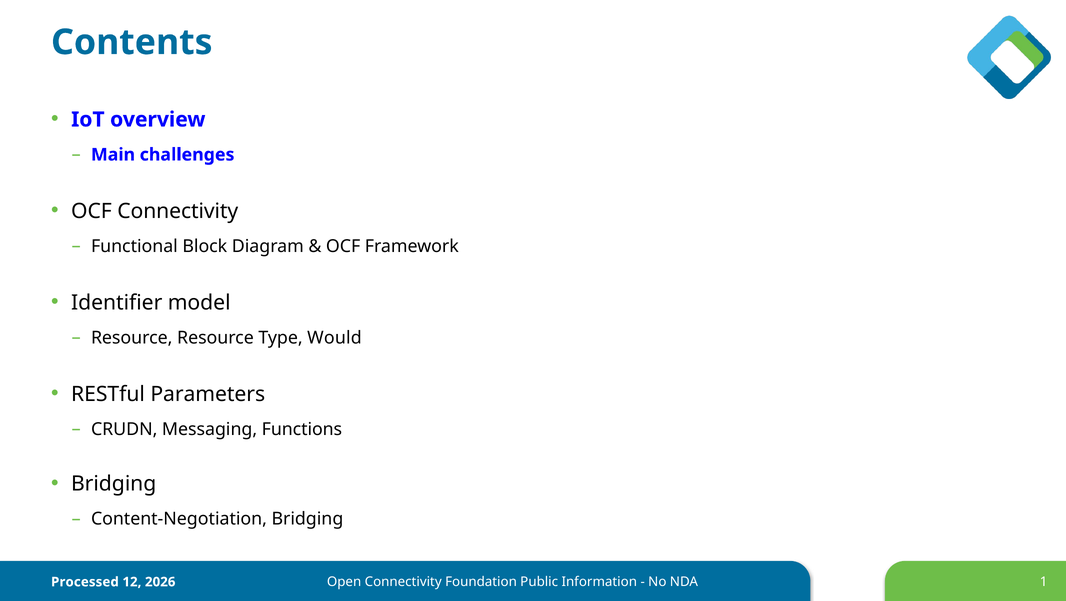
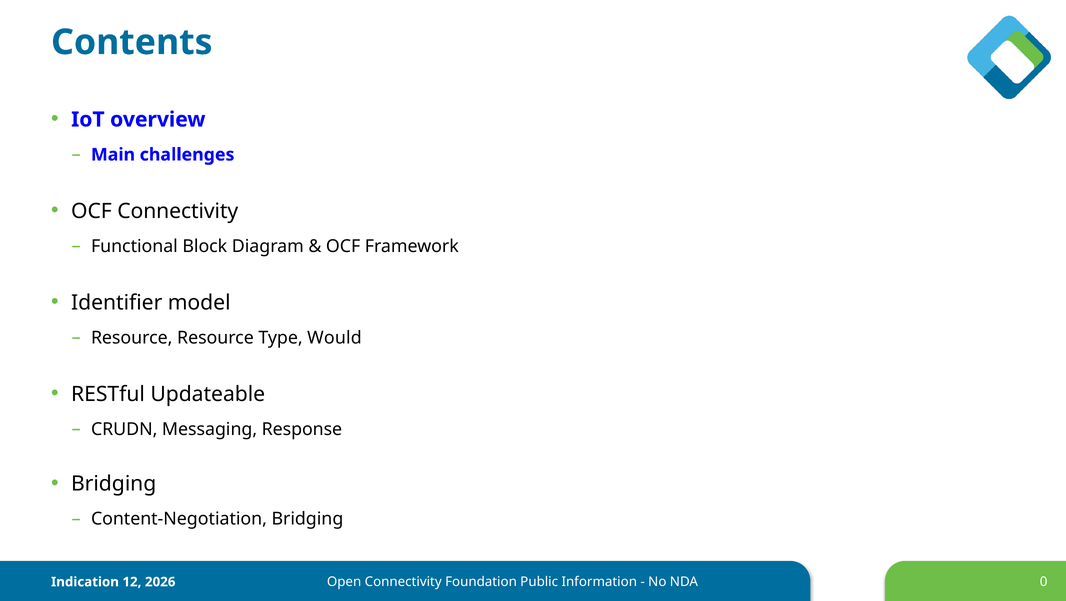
Parameters: Parameters -> Updateable
Functions: Functions -> Response
Processed: Processed -> Indication
1: 1 -> 0
